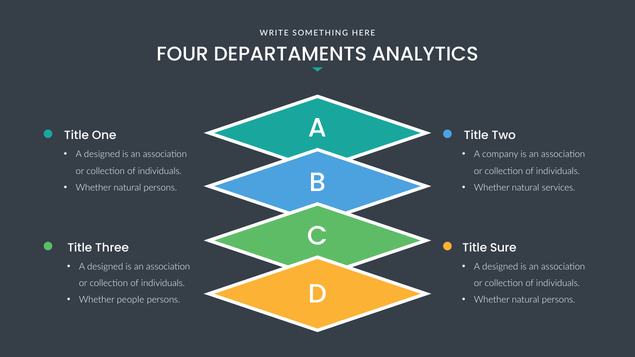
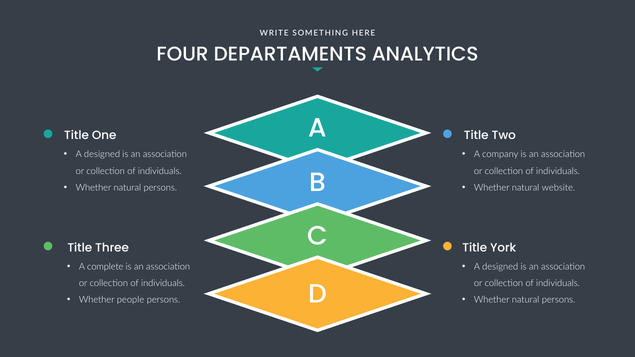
services: services -> website
Sure: Sure -> York
designed at (105, 267): designed -> complete
